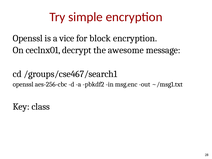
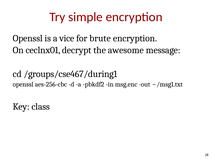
block: block -> brute
/groups/cse467/search1: /groups/cse467/search1 -> /groups/cse467/during1
